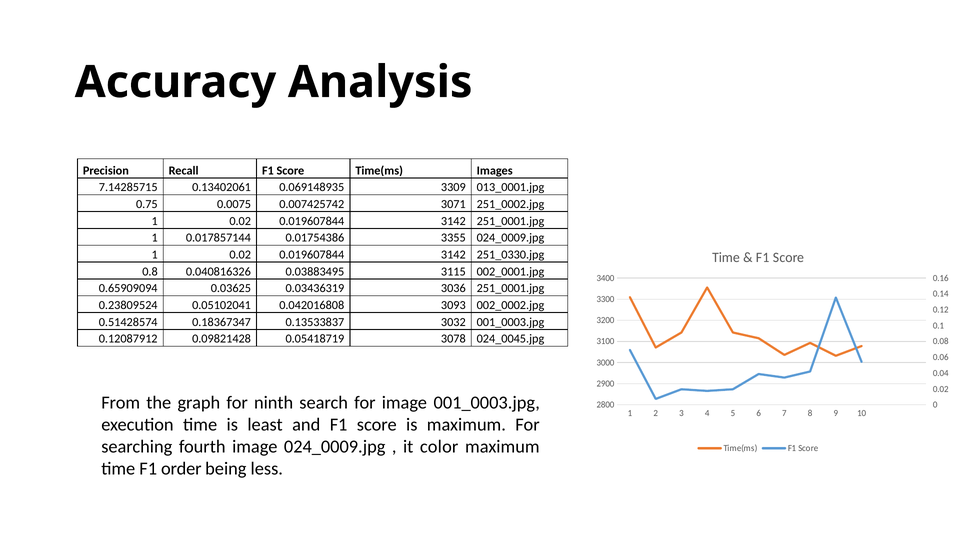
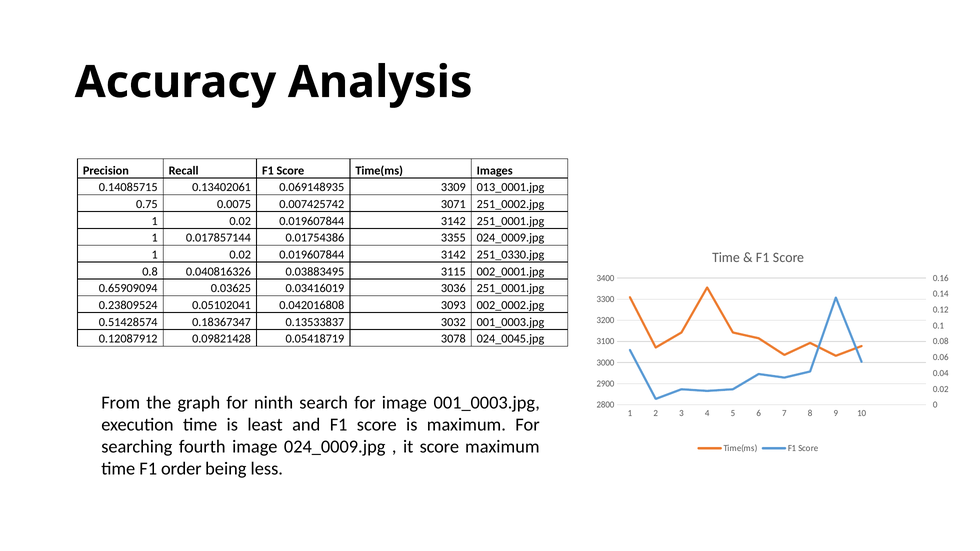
7.14285715: 7.14285715 -> 0.14085715
0.03436319: 0.03436319 -> 0.03416019
it color: color -> score
